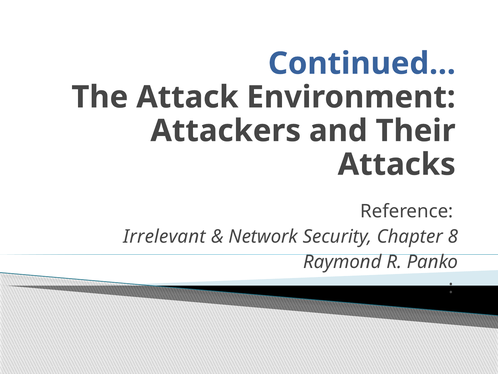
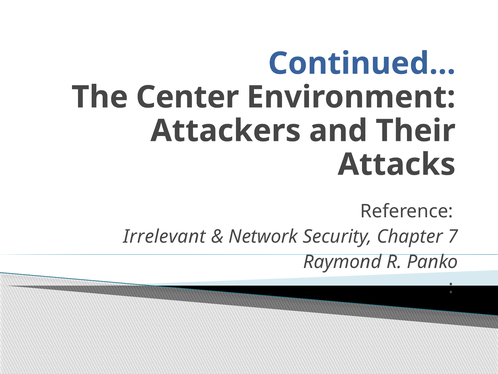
Attack: Attack -> Center
8: 8 -> 7
